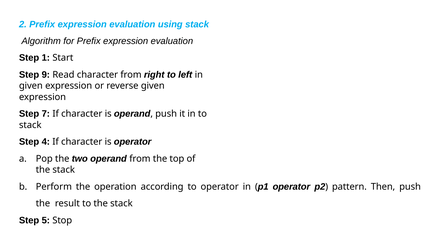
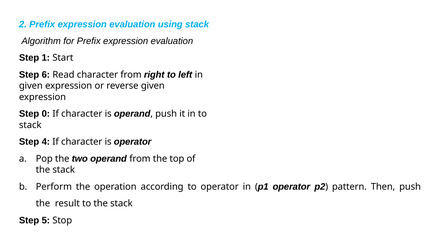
9: 9 -> 6
7: 7 -> 0
